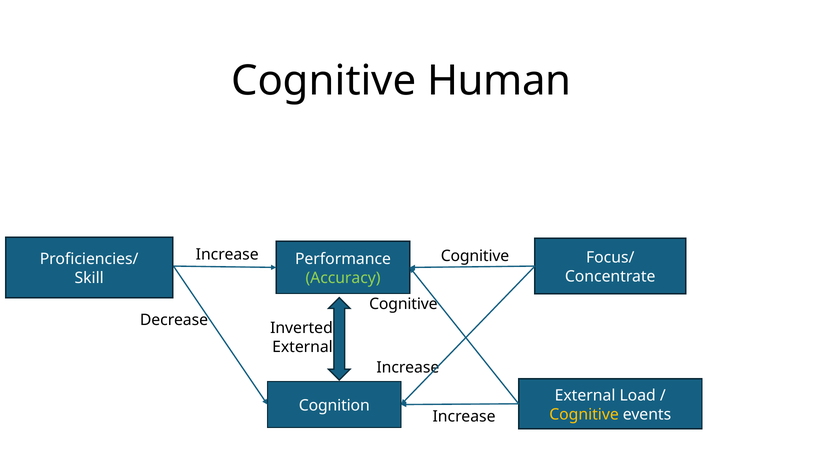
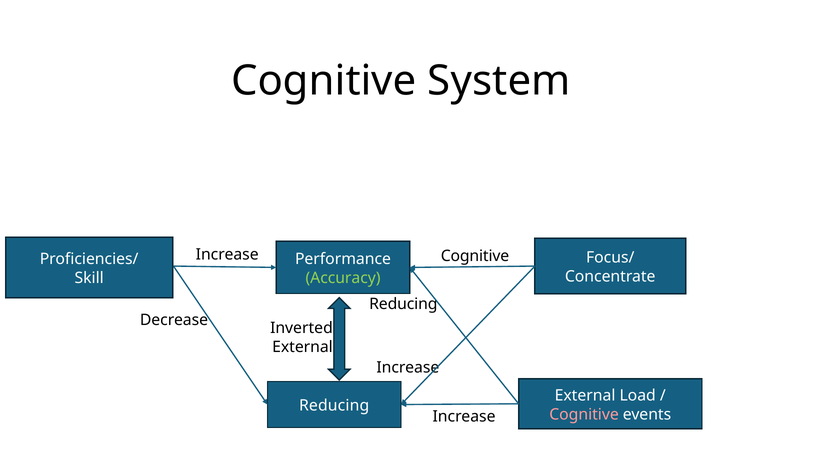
Human: Human -> System
Cognitive at (403, 304): Cognitive -> Reducing
Cognition at (334, 405): Cognition -> Reducing
Cognitive at (584, 414) colour: yellow -> pink
